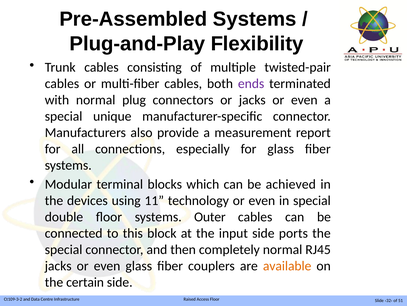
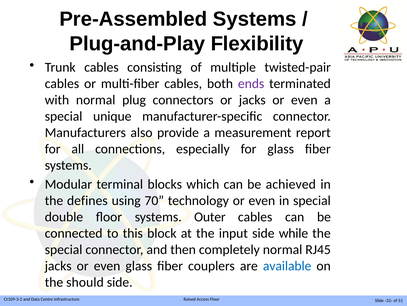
devices: devices -> defines
11: 11 -> 70
ports: ports -> while
available colour: orange -> blue
certain: certain -> should
